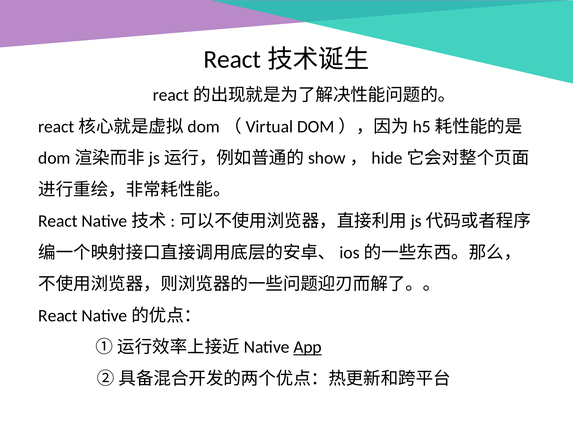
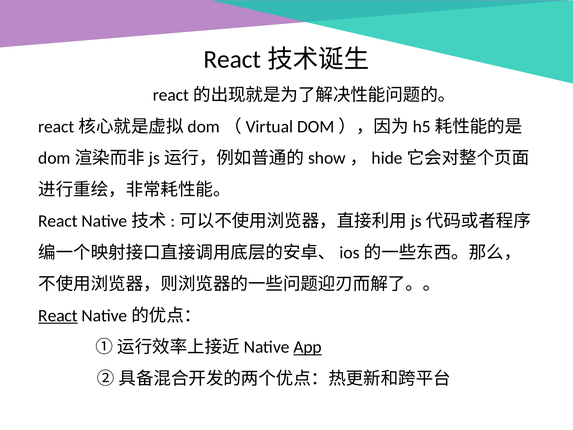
React at (58, 315) underline: none -> present
